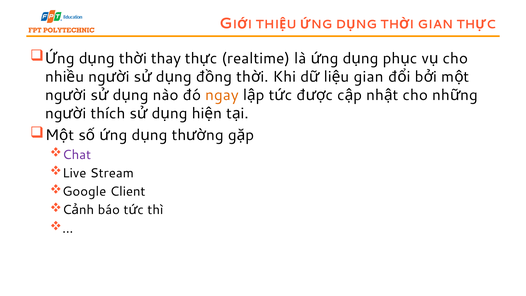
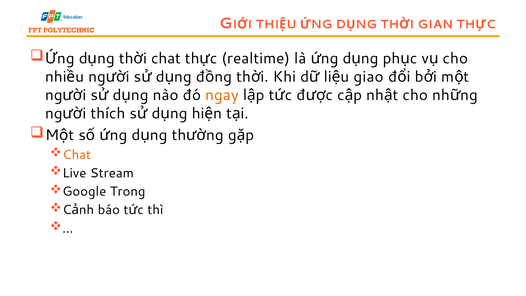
thay at (166, 58): thay -> chat
gian at (369, 77): gian -> giao
Chat at (77, 155) colour: purple -> orange
Client: Client -> Trong
